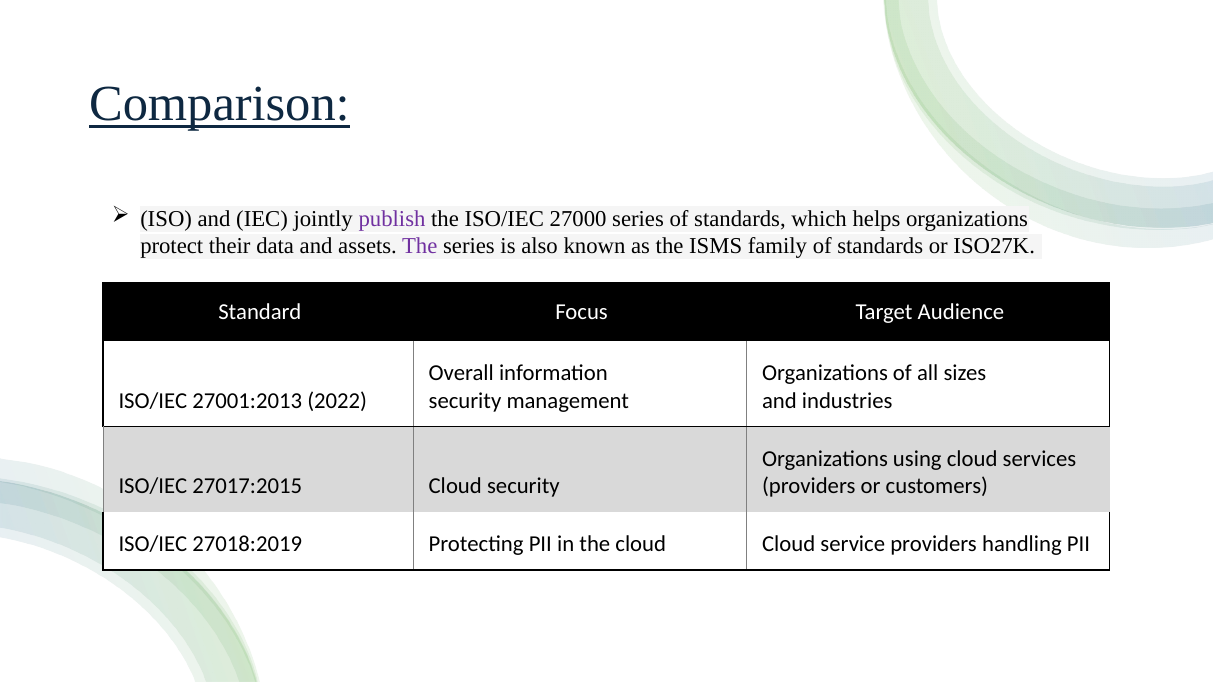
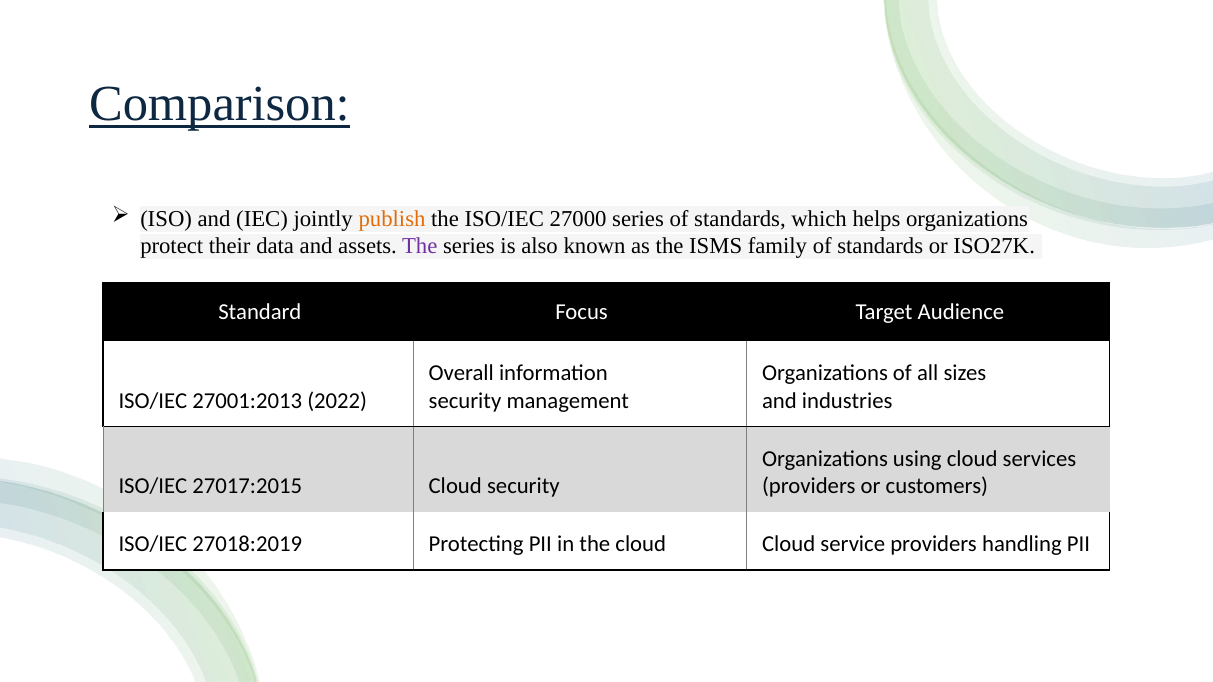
publish colour: purple -> orange
